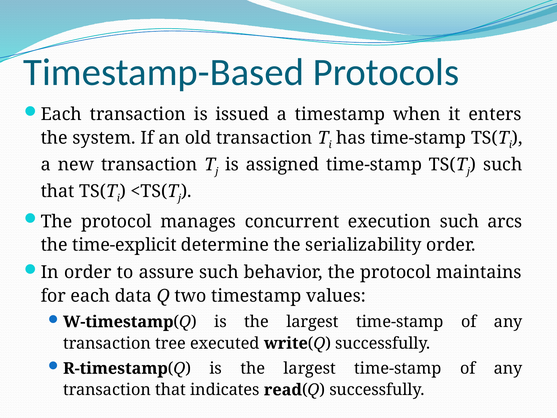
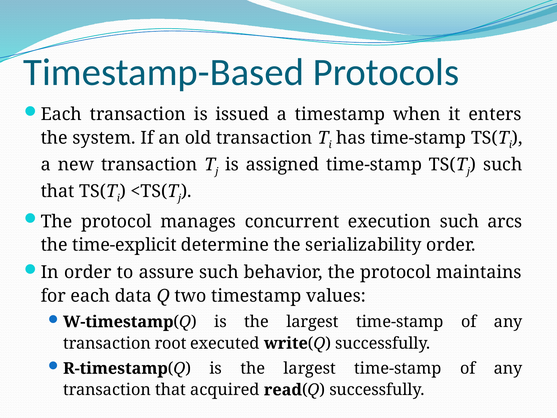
tree: tree -> root
indicates: indicates -> acquired
